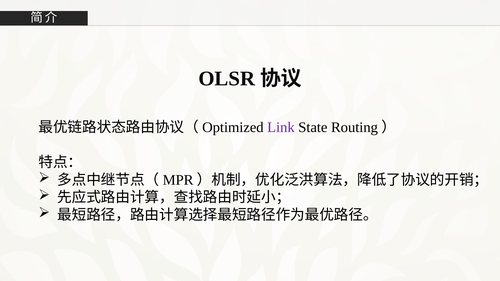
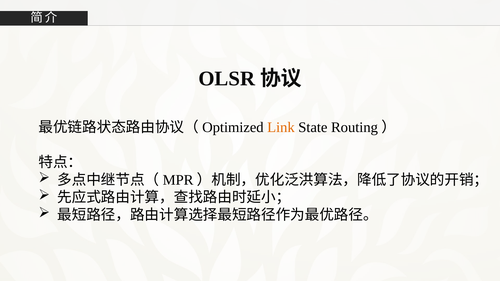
Link colour: purple -> orange
